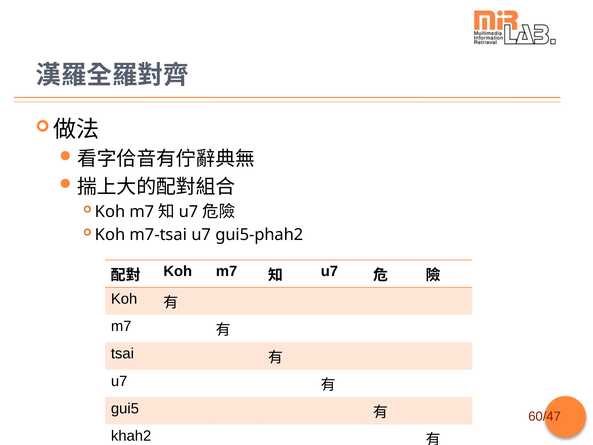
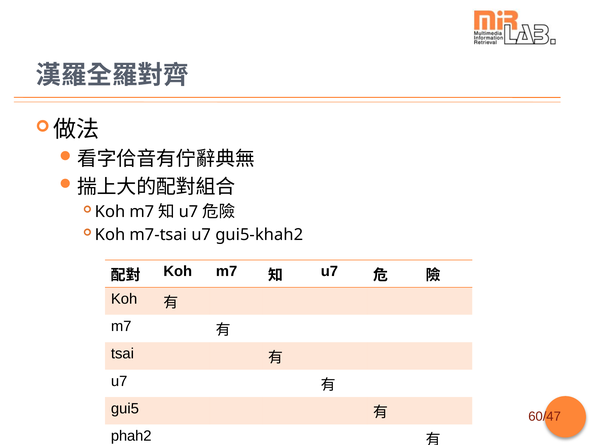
gui5-phah2: gui5-phah2 -> gui5-khah2
khah2: khah2 -> phah2
